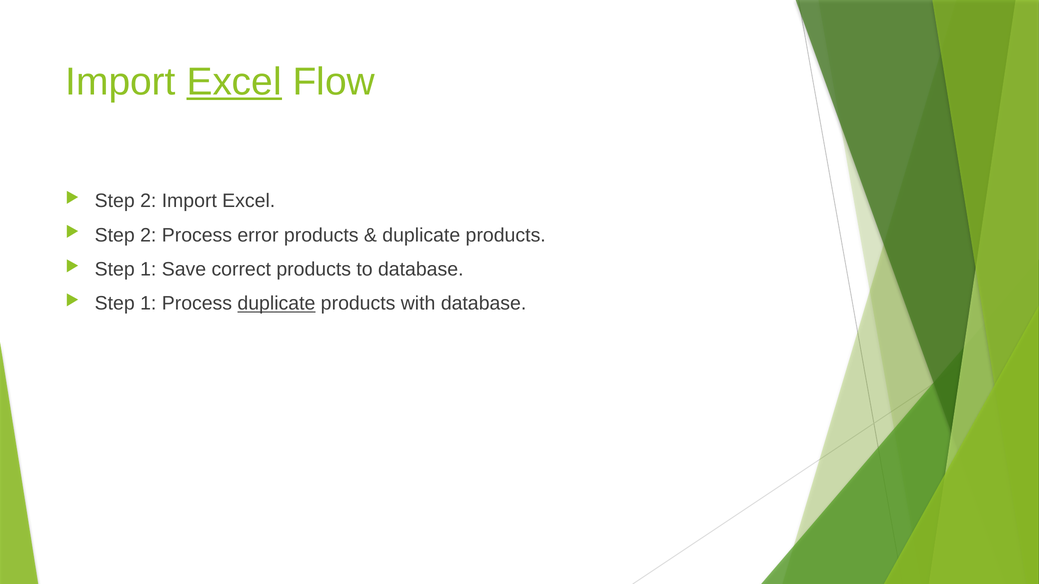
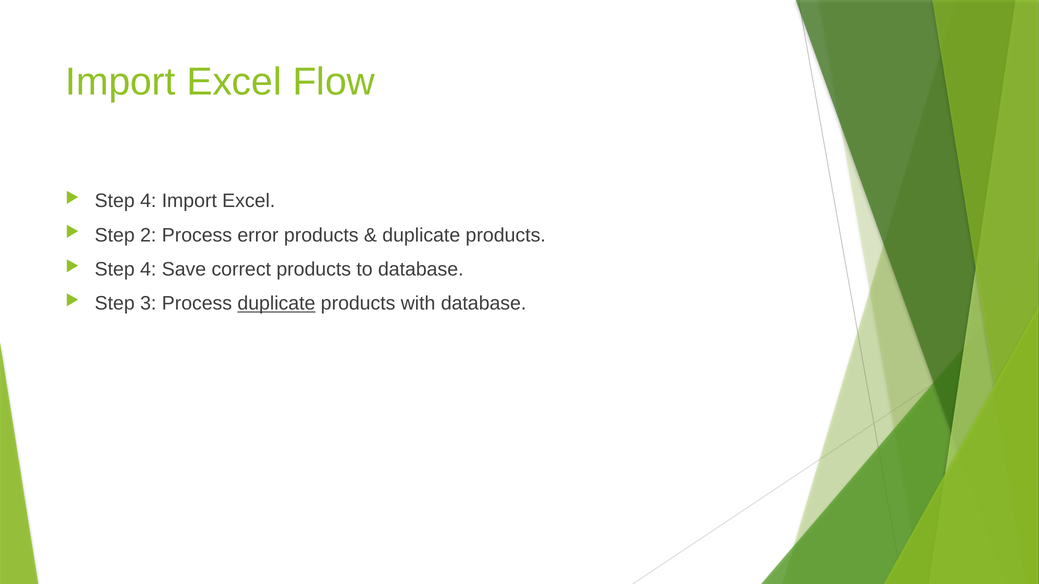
Excel at (234, 82) underline: present -> none
2 at (148, 201): 2 -> 4
1 at (148, 269): 1 -> 4
1 at (148, 304): 1 -> 3
